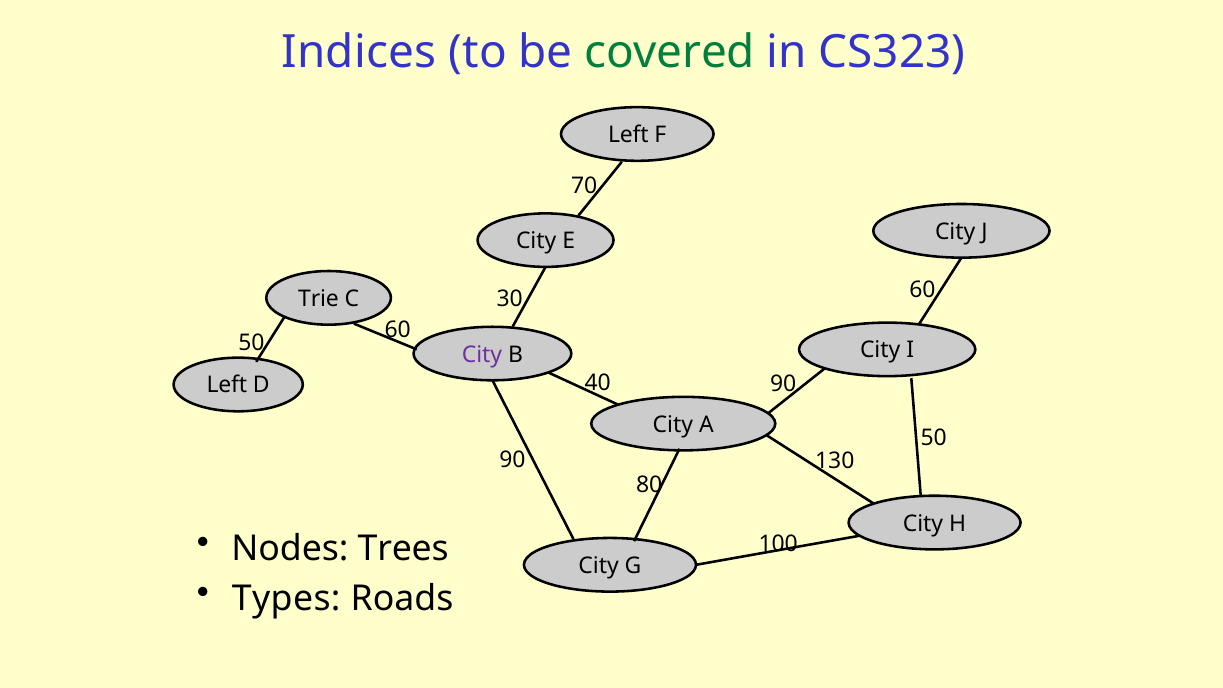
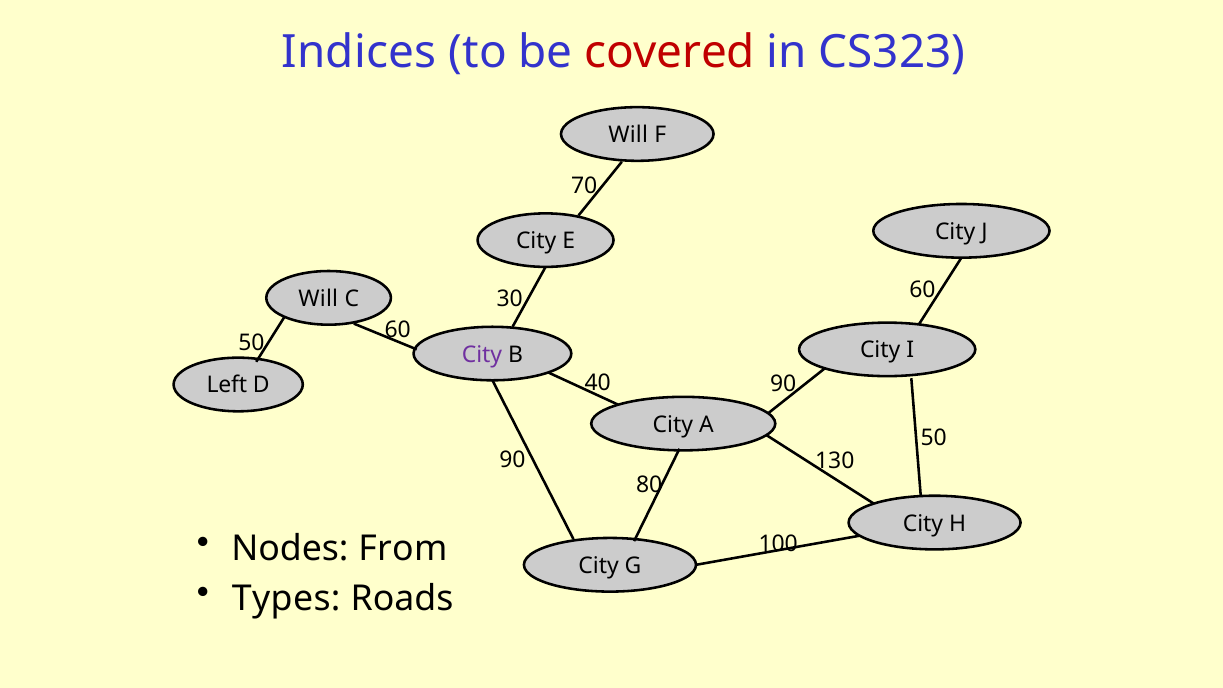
covered colour: green -> red
Left at (628, 135): Left -> Will
Trie at (318, 299): Trie -> Will
Trees: Trees -> From
